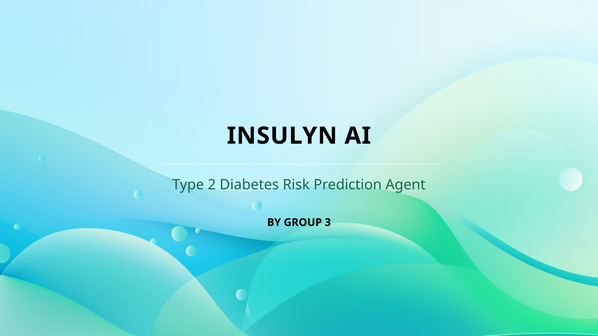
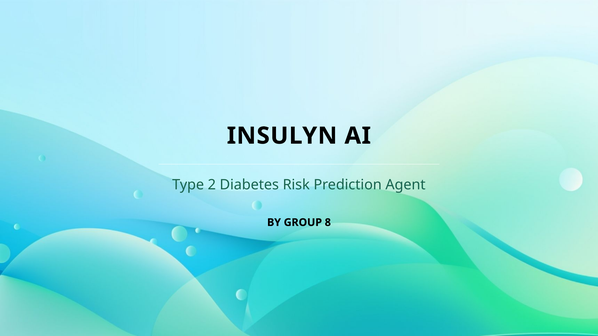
3: 3 -> 8
